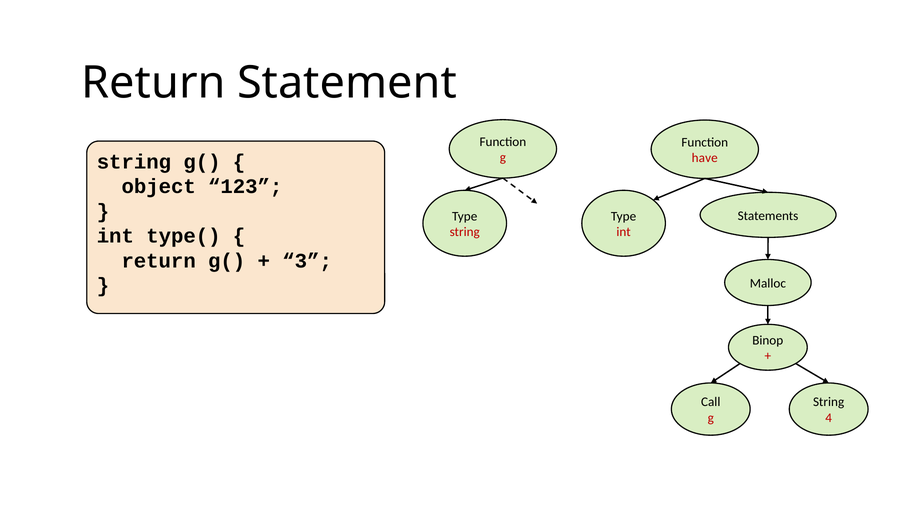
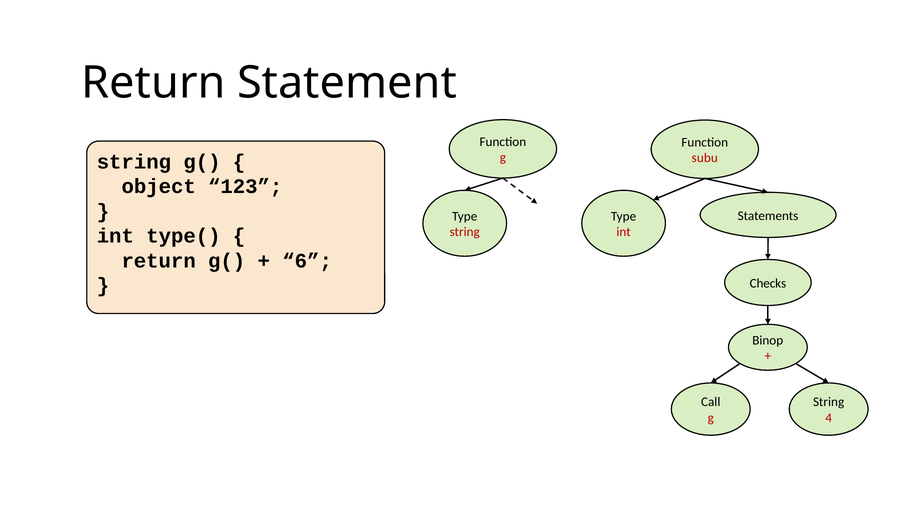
have: have -> subu
3: 3 -> 6
Malloc: Malloc -> Checks
